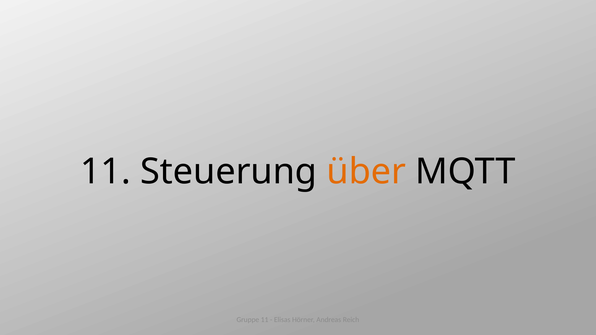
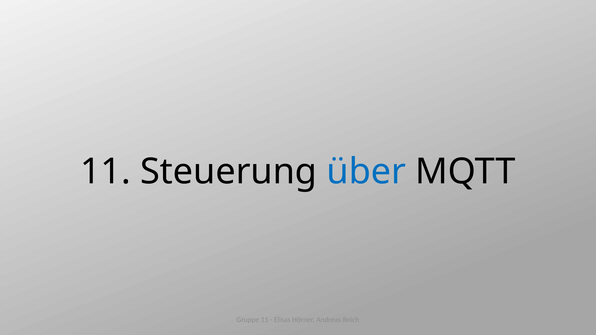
über colour: orange -> blue
